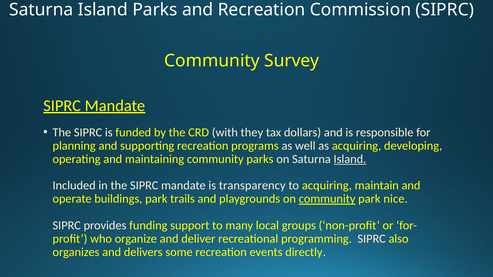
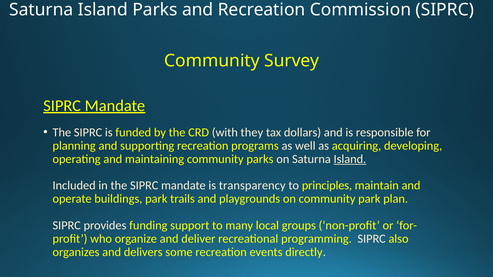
to acquiring: acquiring -> principles
community at (327, 199) underline: present -> none
nice: nice -> plan
